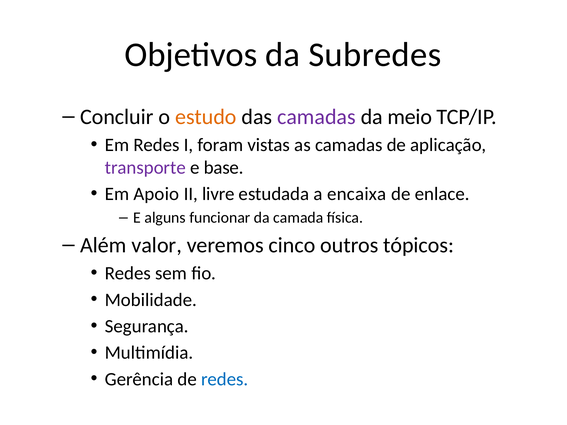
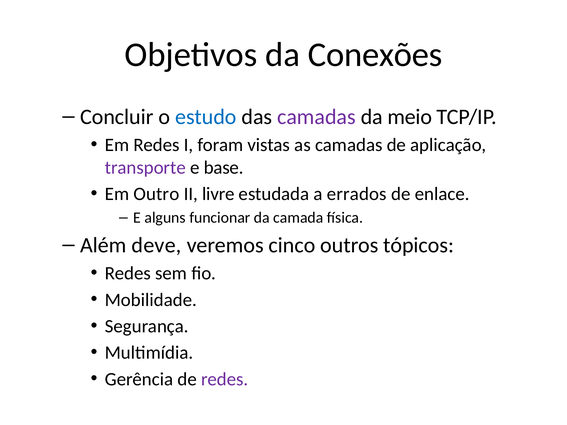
Subredes: Subredes -> Conexões
estudo colour: orange -> blue
Apoio: Apoio -> Outro
encaixa: encaixa -> errados
valor: valor -> deve
redes at (225, 379) colour: blue -> purple
